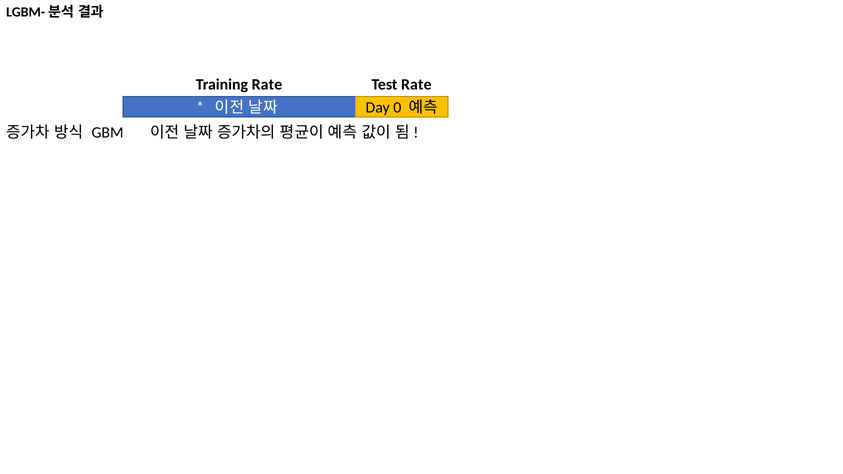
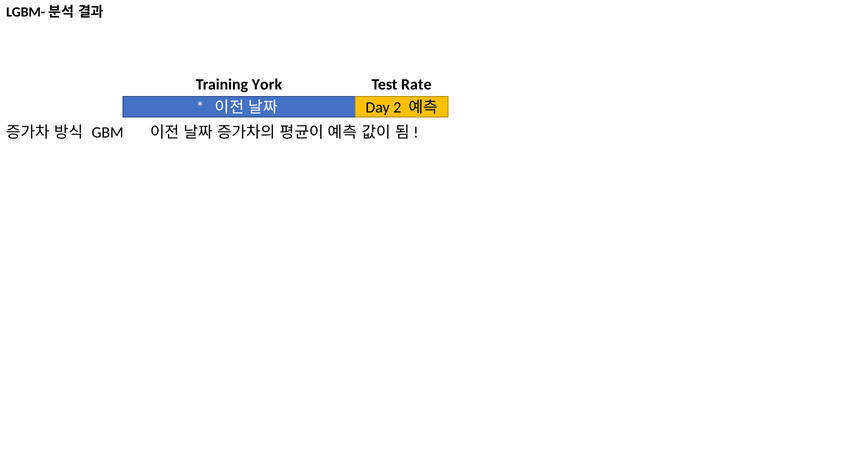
Training Rate: Rate -> York
0: 0 -> 2
